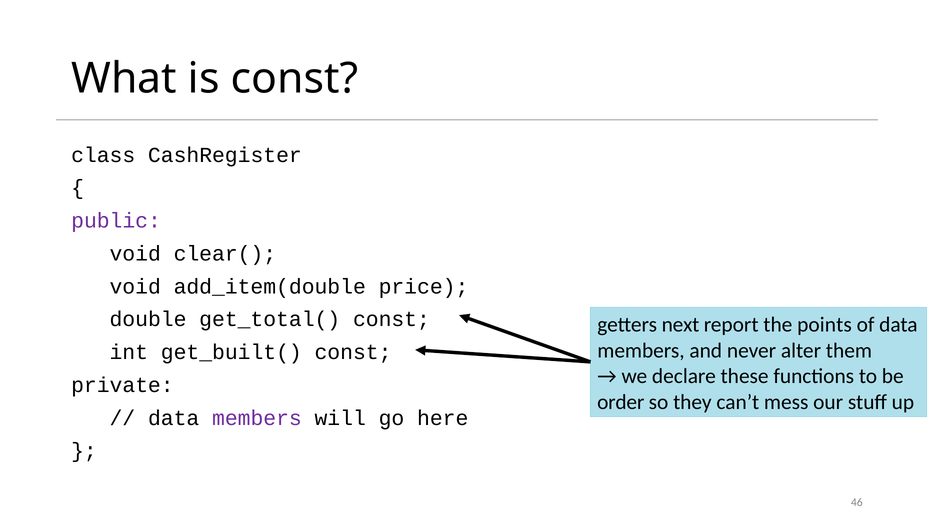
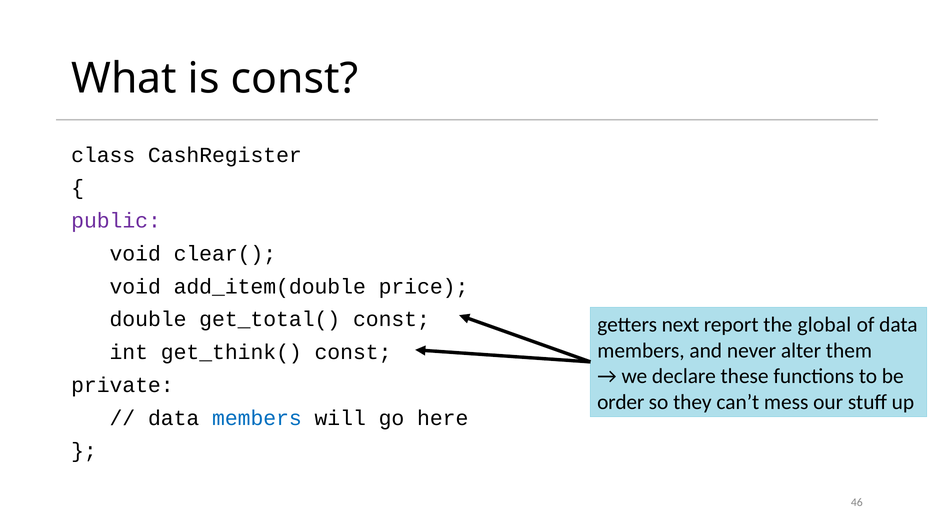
points: points -> global
get_built(: get_built( -> get_think(
members at (257, 418) colour: purple -> blue
